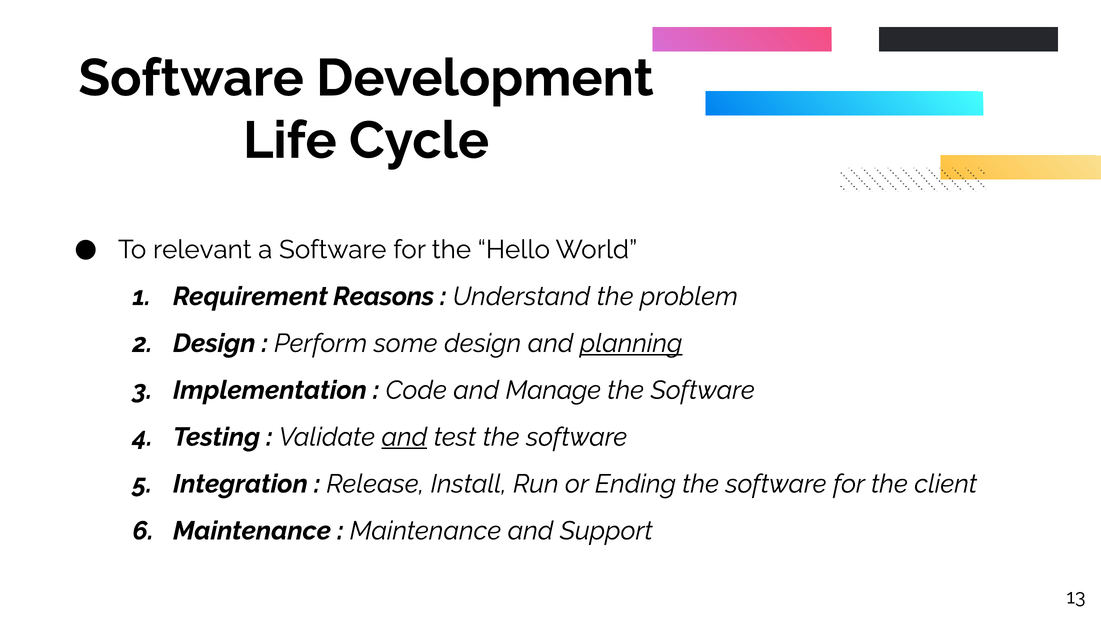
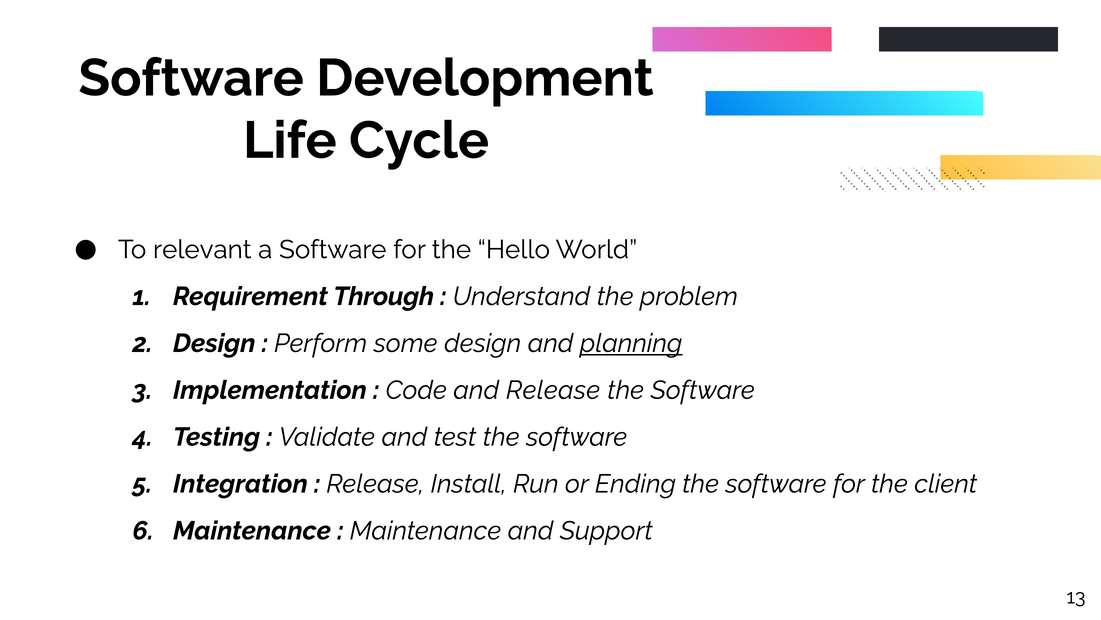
Reasons: Reasons -> Through
and Manage: Manage -> Release
and at (404, 437) underline: present -> none
